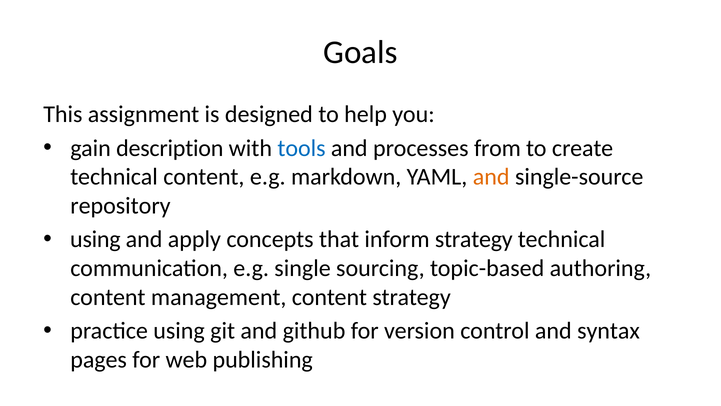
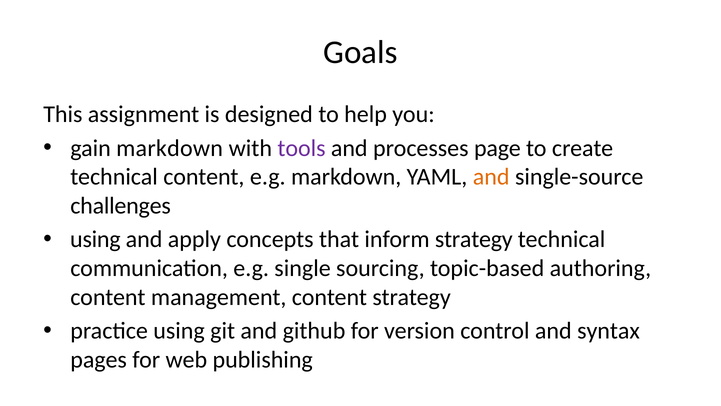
gain description: description -> markdown
tools colour: blue -> purple
from: from -> page
repository: repository -> challenges
